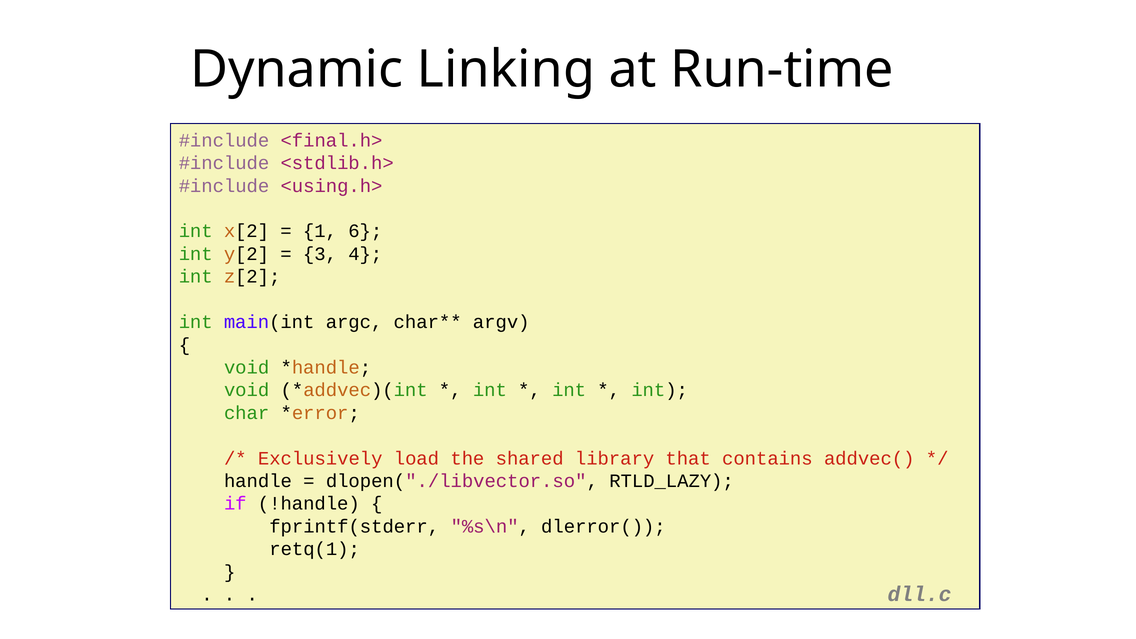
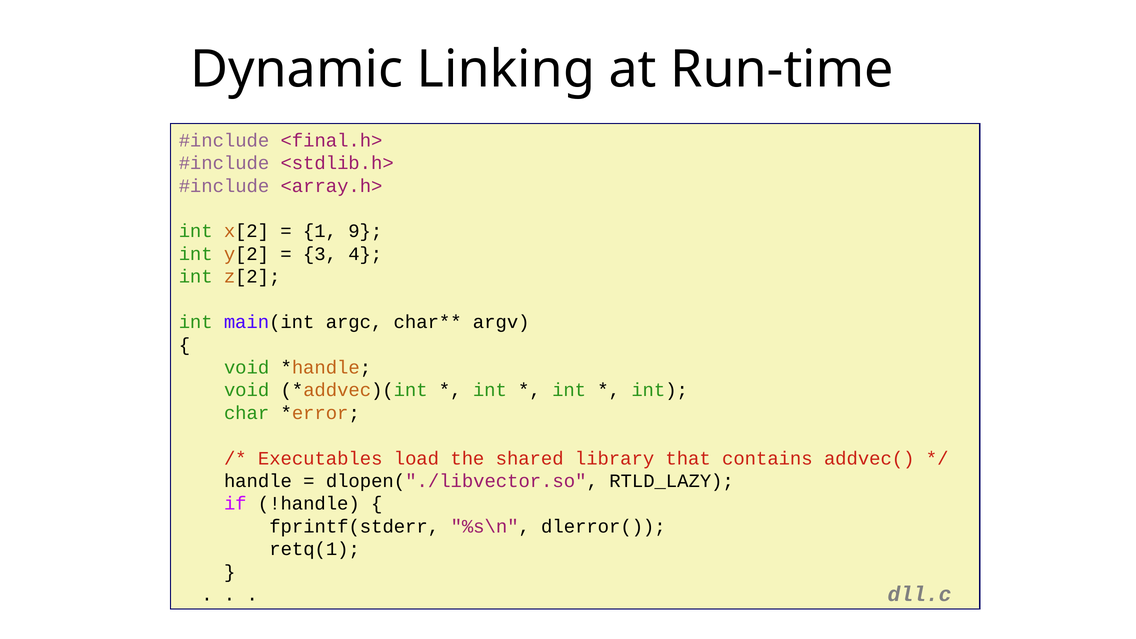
<using.h>: <using.h> -> <array.h>
6: 6 -> 9
Exclusively: Exclusively -> Executables
